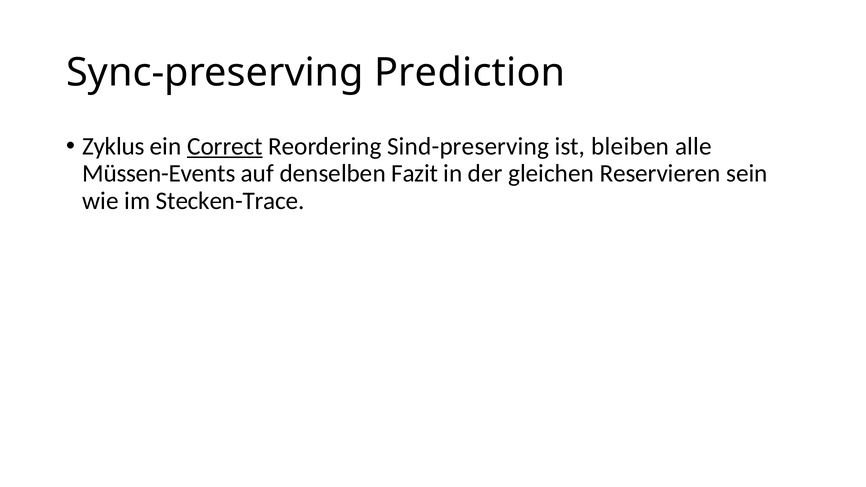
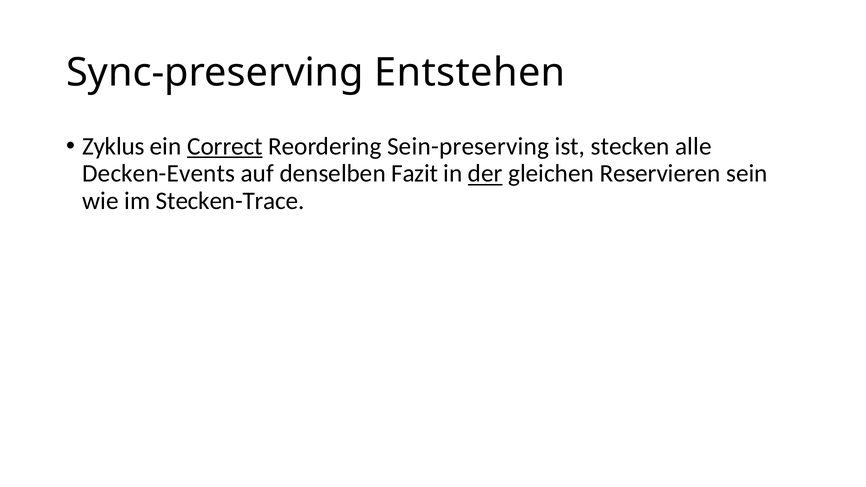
Prediction: Prediction -> Entstehen
Sind-preserving: Sind-preserving -> Sein-preserving
bleiben: bleiben -> stecken
Müssen-Events: Müssen-Events -> Decken-Events
der underline: none -> present
